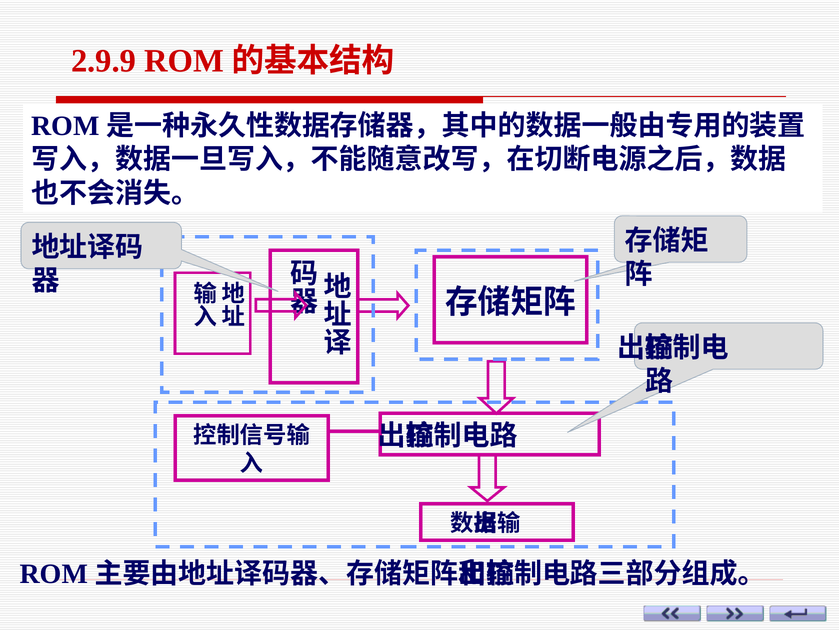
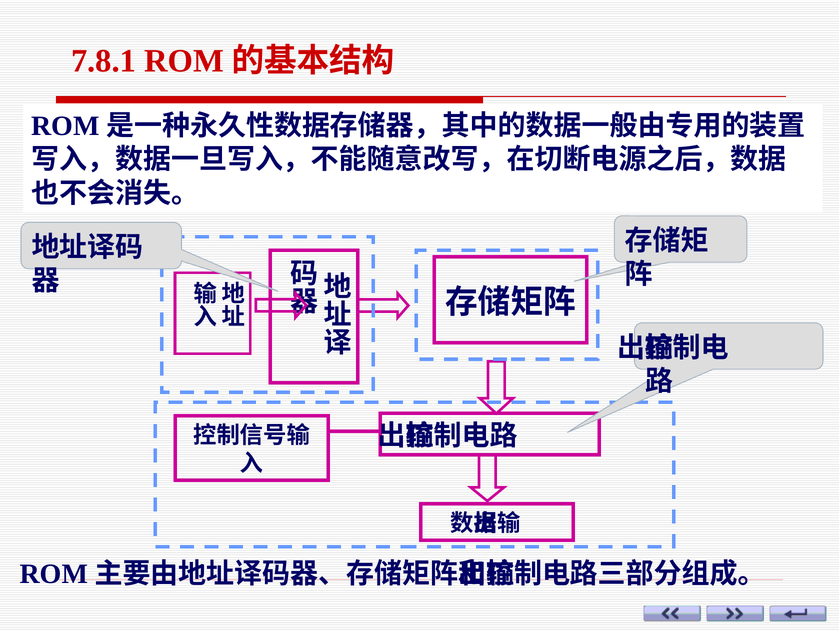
2.9.9: 2.9.9 -> 7.8.1
